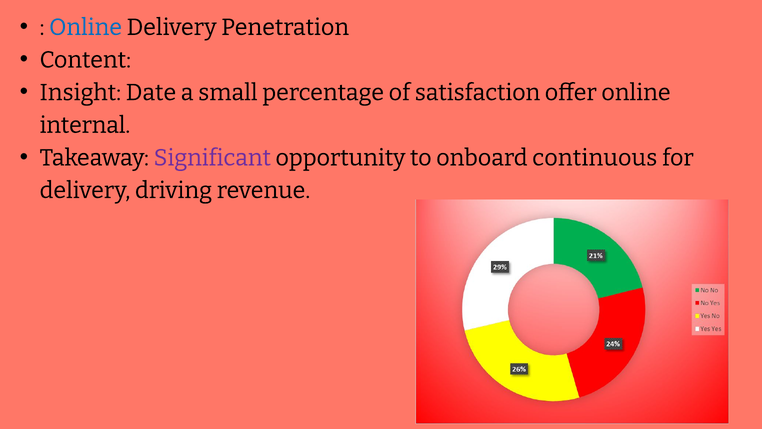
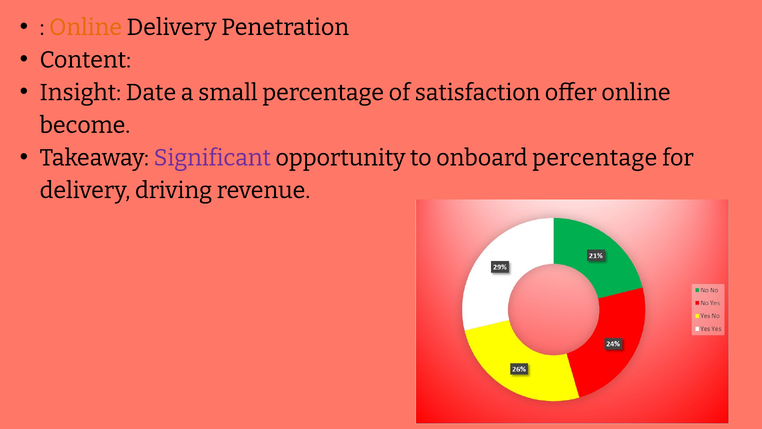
Online at (86, 27) colour: blue -> orange
internal: internal -> become
onboard continuous: continuous -> percentage
